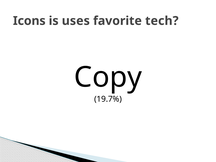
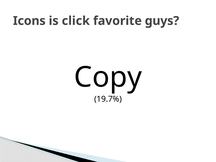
uses: uses -> click
tech: tech -> guys
